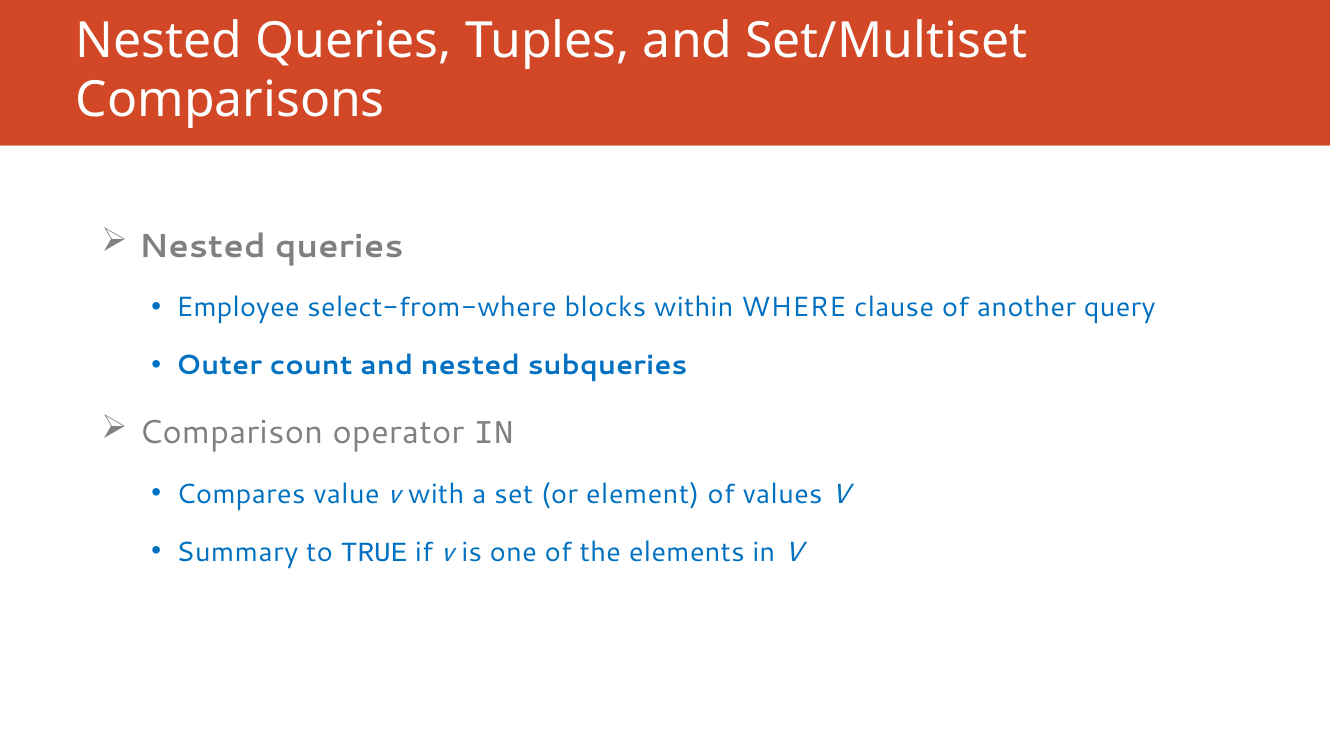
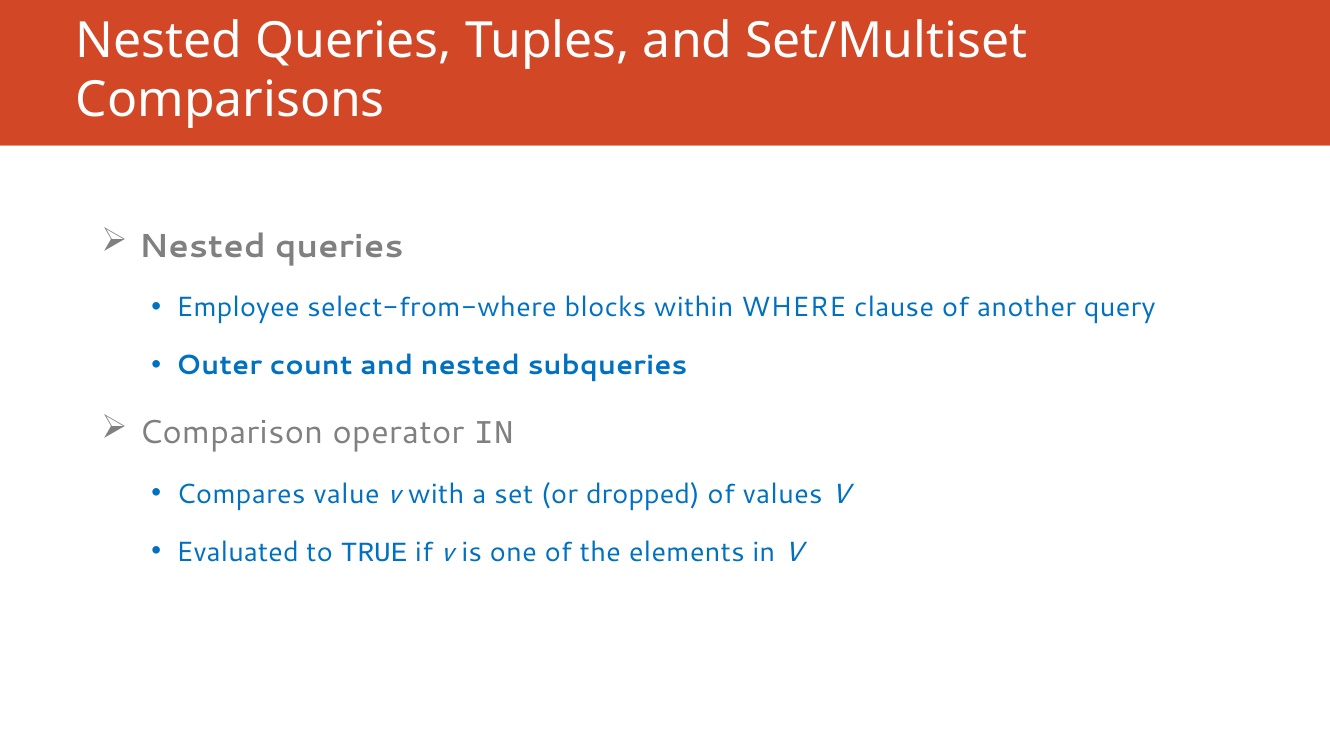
element: element -> dropped
Summary: Summary -> Evaluated
